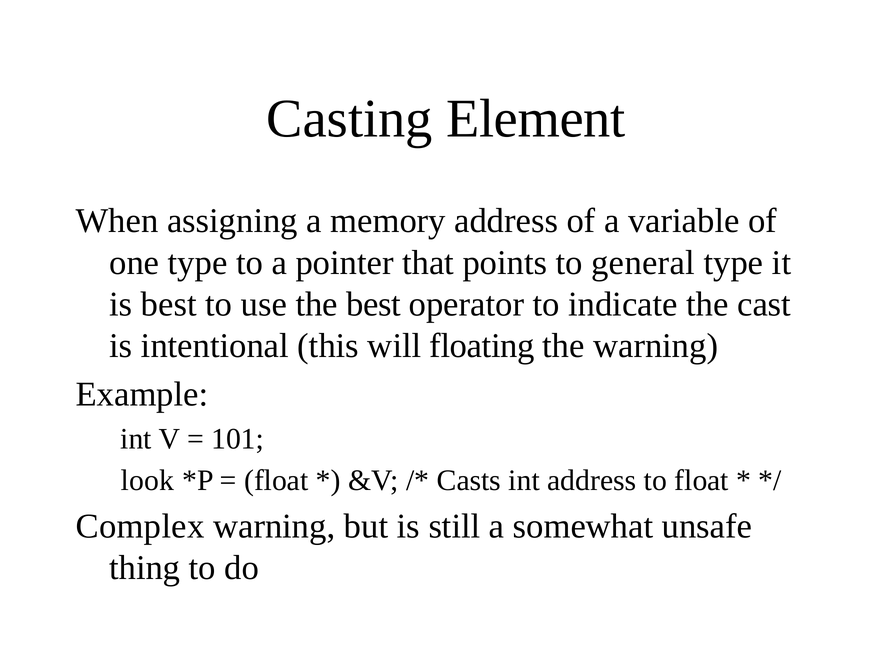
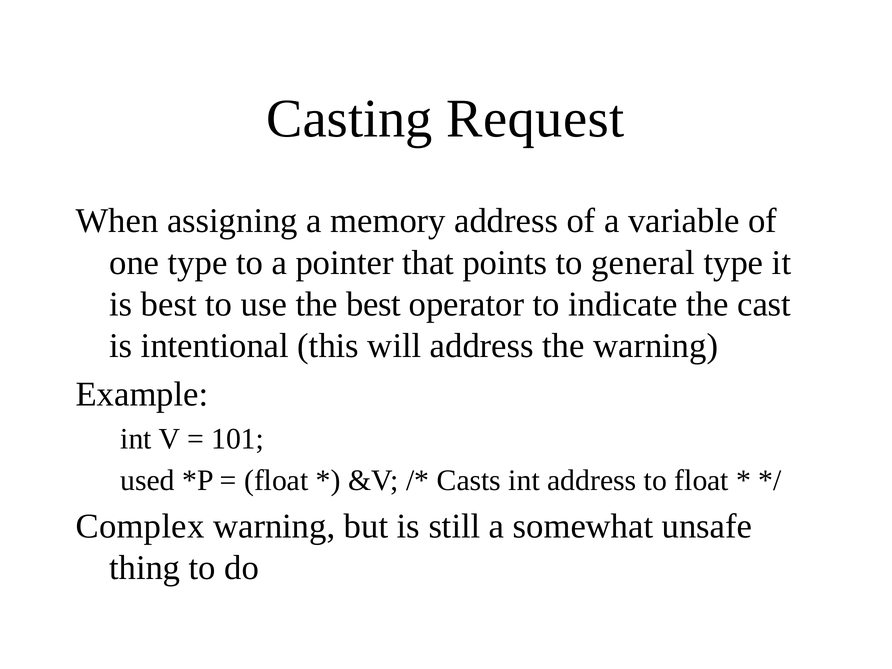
Element: Element -> Request
will floating: floating -> address
look: look -> used
